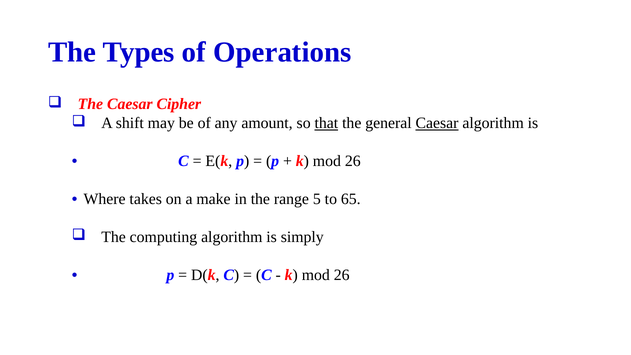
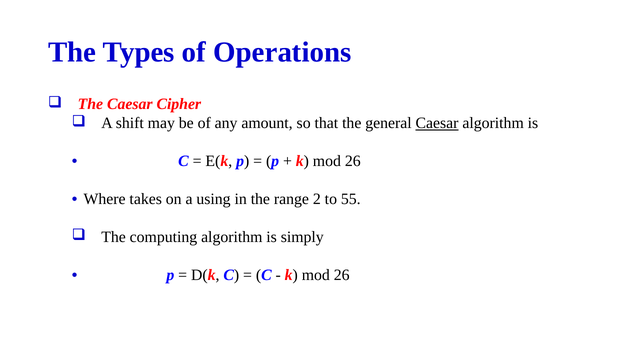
that underline: present -> none
make: make -> using
5: 5 -> 2
65: 65 -> 55
